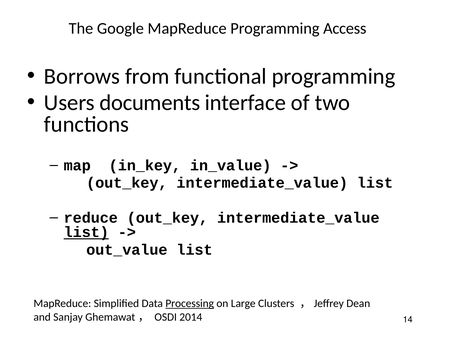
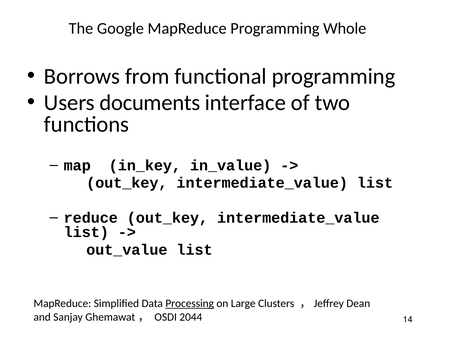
Access: Access -> Whole
list at (86, 232) underline: present -> none
2014: 2014 -> 2044
